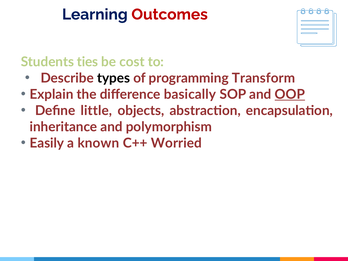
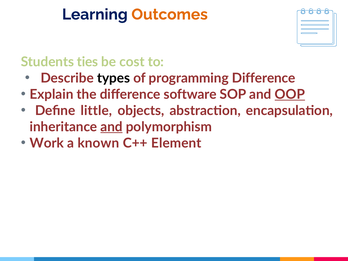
Outcomes colour: red -> orange
programming Transform: Transform -> Difference
basically: basically -> software
and at (112, 127) underline: none -> present
Easily: Easily -> Work
Worried: Worried -> Element
